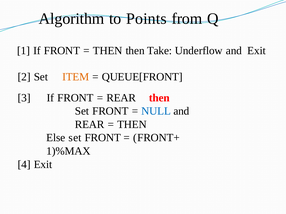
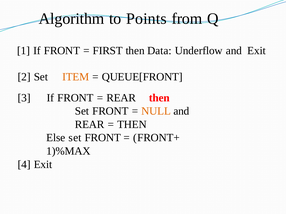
THEN at (108, 51): THEN -> FIRST
Take: Take -> Data
NULL colour: blue -> orange
